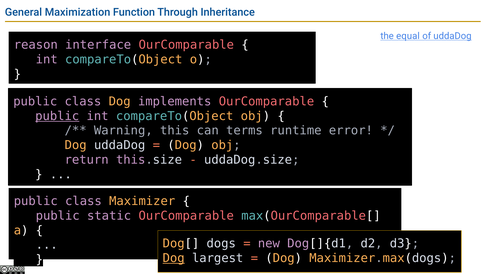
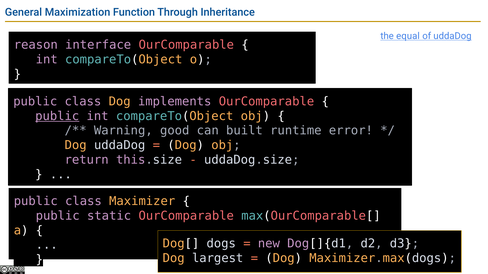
this: this -> good
terms: terms -> built
Dog at (174, 259) underline: present -> none
